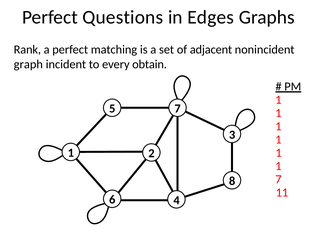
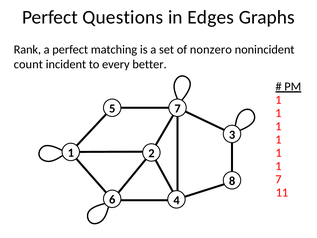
adjacent: adjacent -> nonzero
graph: graph -> count
obtain: obtain -> better
